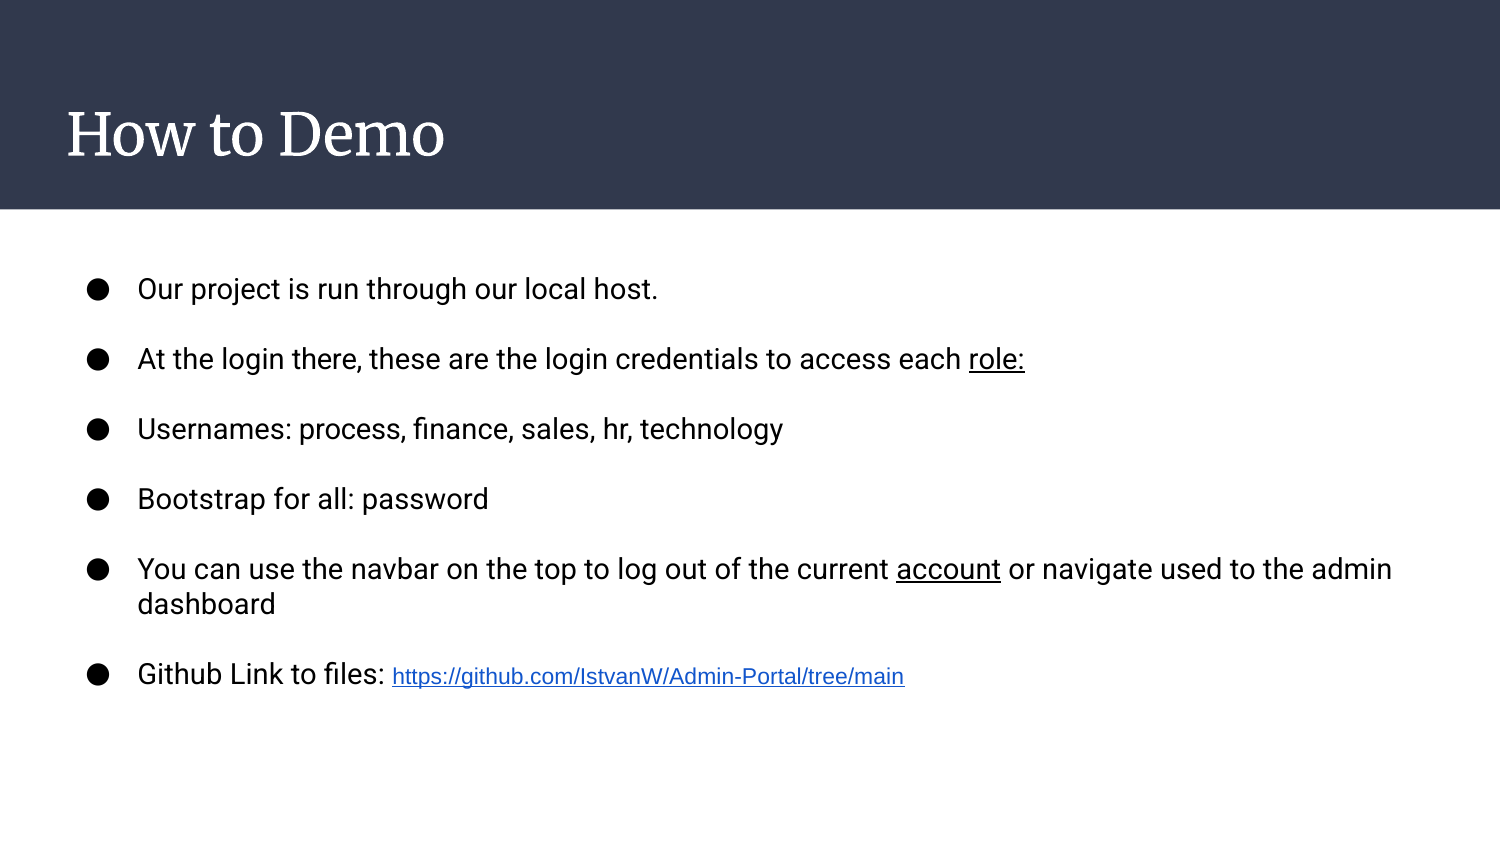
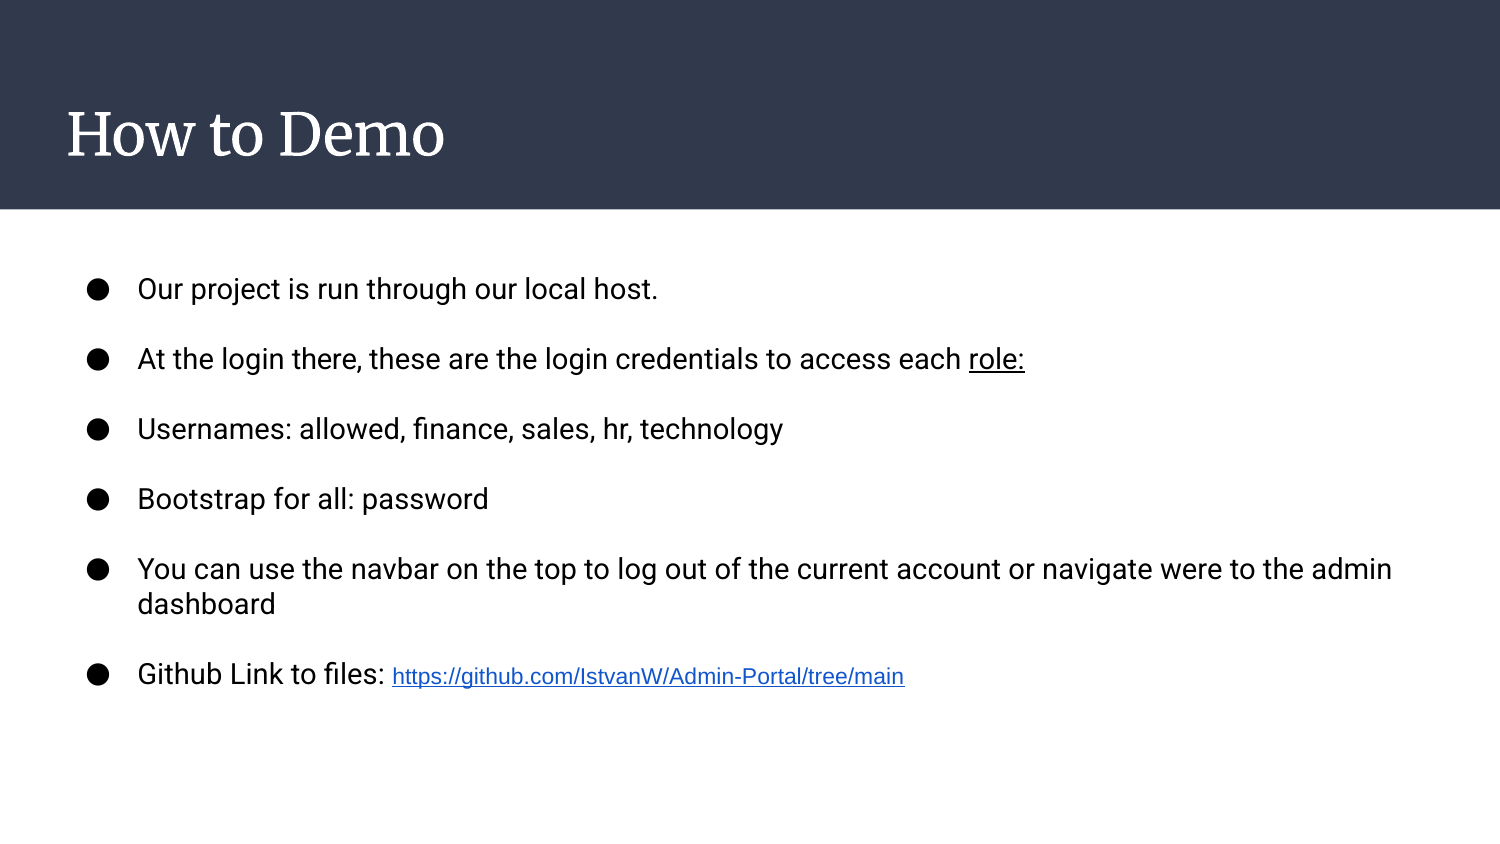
process: process -> allowed
account underline: present -> none
used: used -> were
